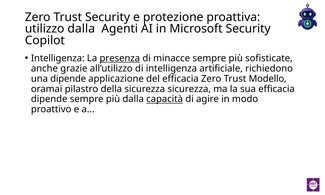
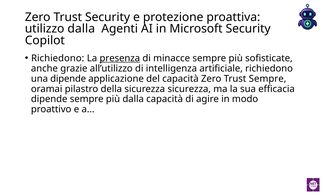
Intelligenza at (58, 58): Intelligenza -> Richiedono
del efficacia: efficacia -> capacità
Trust Modello: Modello -> Sempre
capacità at (165, 99) underline: present -> none
